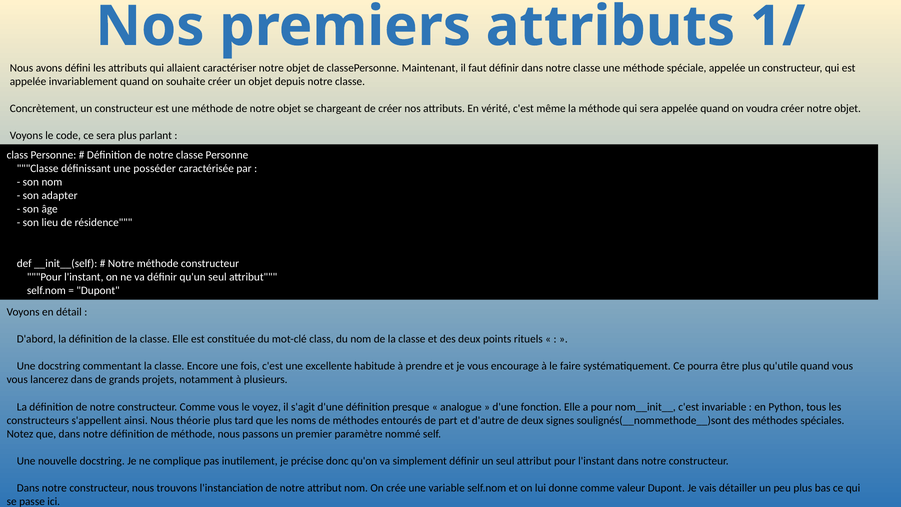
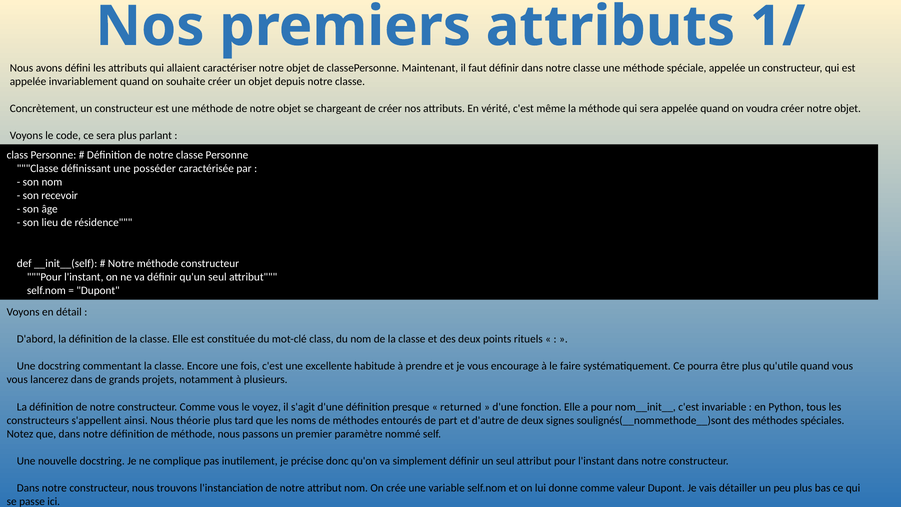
adapter: adapter -> recevoir
analogue: analogue -> returned
